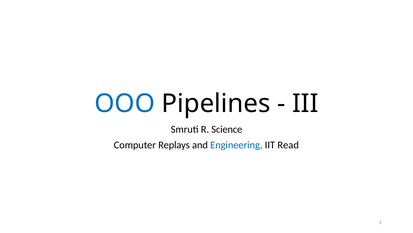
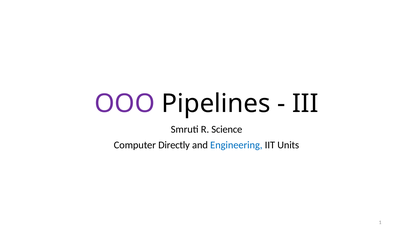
OOO colour: blue -> purple
Replays: Replays -> Directly
Read: Read -> Units
